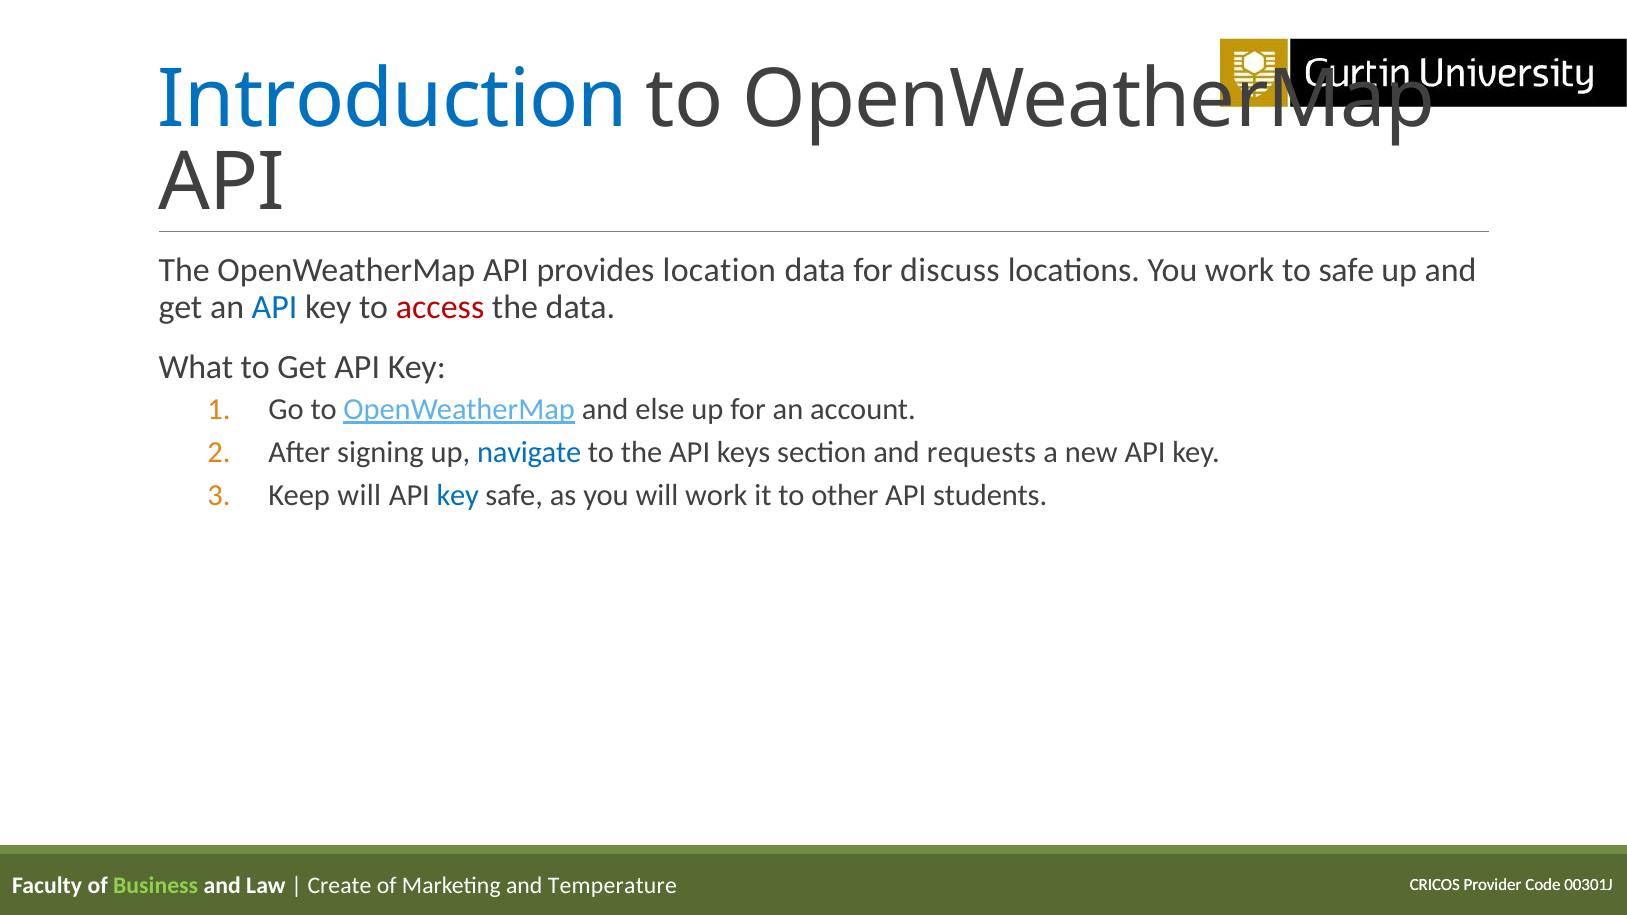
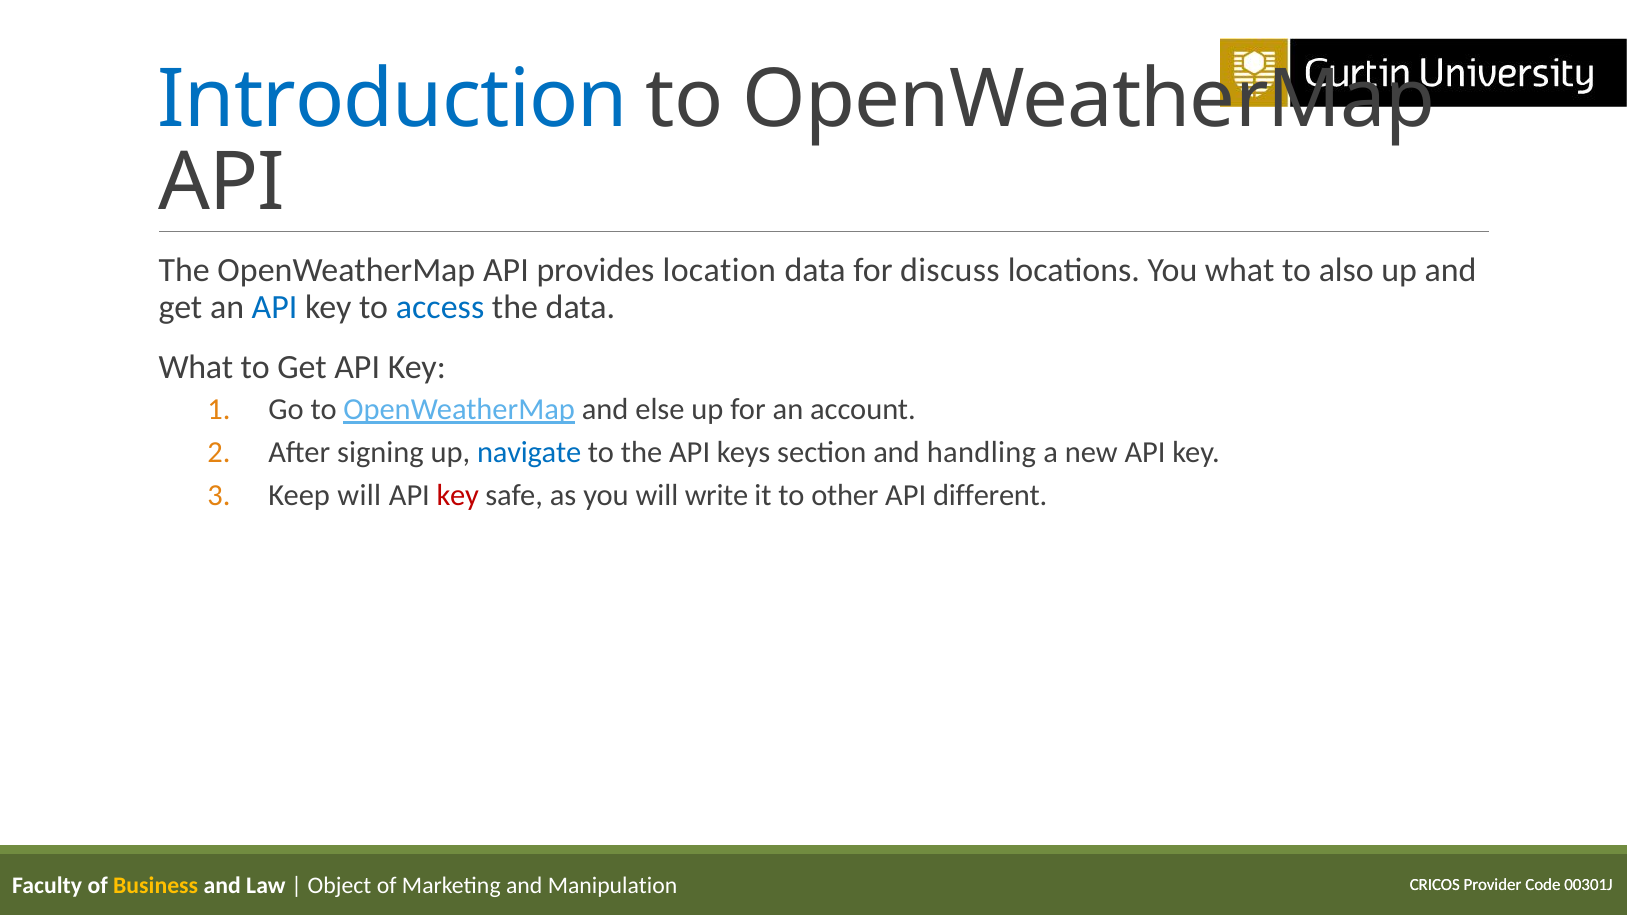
You work: work -> what
to safe: safe -> also
access colour: red -> blue
requests: requests -> handling
key at (458, 496) colour: blue -> red
will work: work -> write
students: students -> different
Business colour: light green -> yellow
Create: Create -> Object
Temperature: Temperature -> Manipulation
